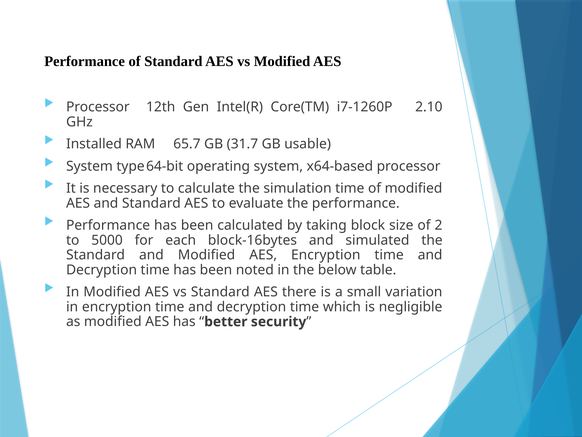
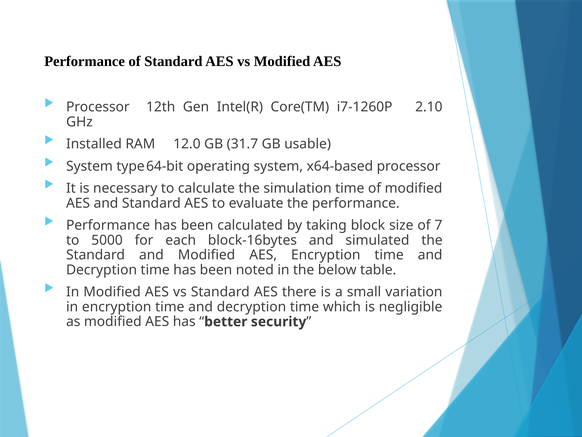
65.7: 65.7 -> 12.0
2: 2 -> 7
